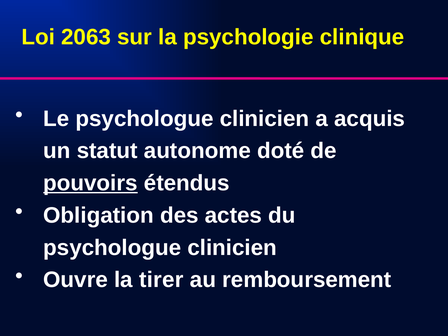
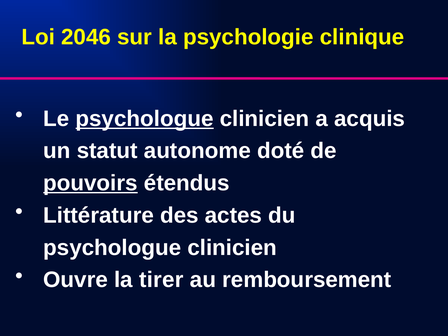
2063: 2063 -> 2046
psychologue at (145, 119) underline: none -> present
Obligation: Obligation -> Littérature
